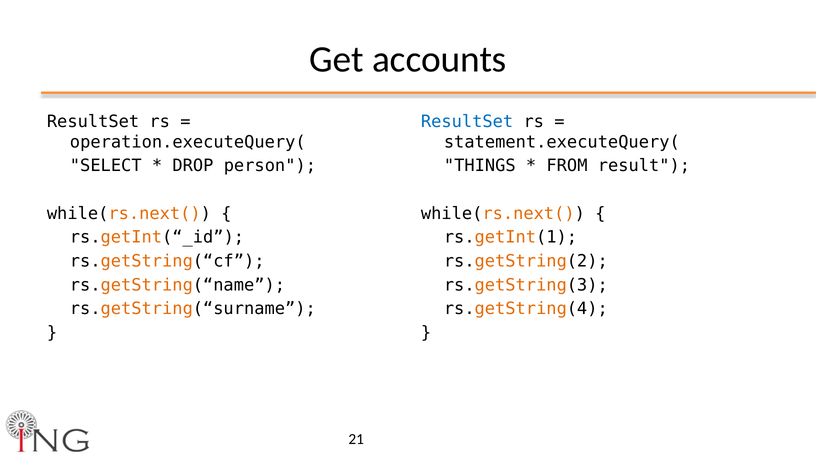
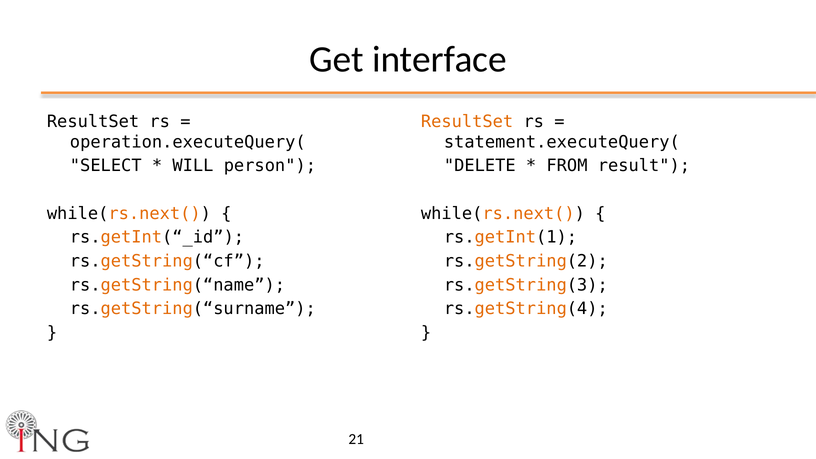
accounts: accounts -> interface
ResultSet at (467, 122) colour: blue -> orange
DROP: DROP -> WILL
THINGS: THINGS -> DELETE
